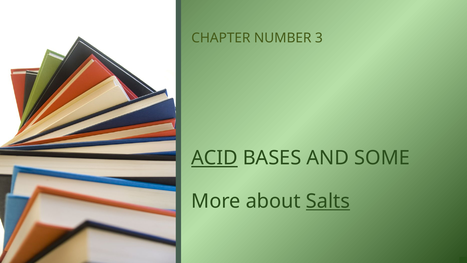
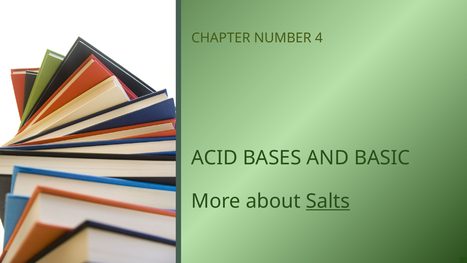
3: 3 -> 4
ACID underline: present -> none
SOME: SOME -> BASIC
